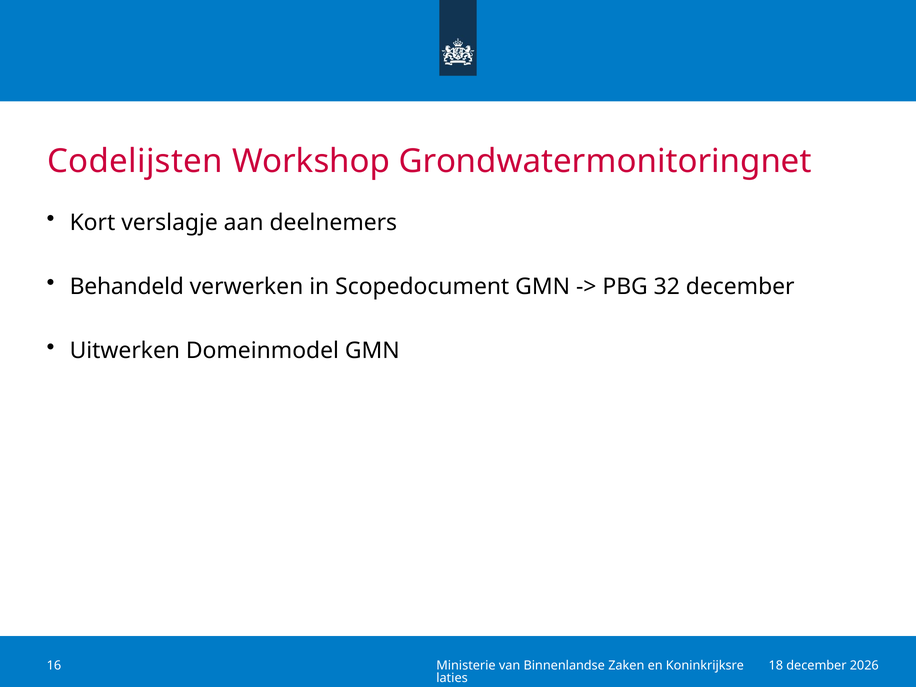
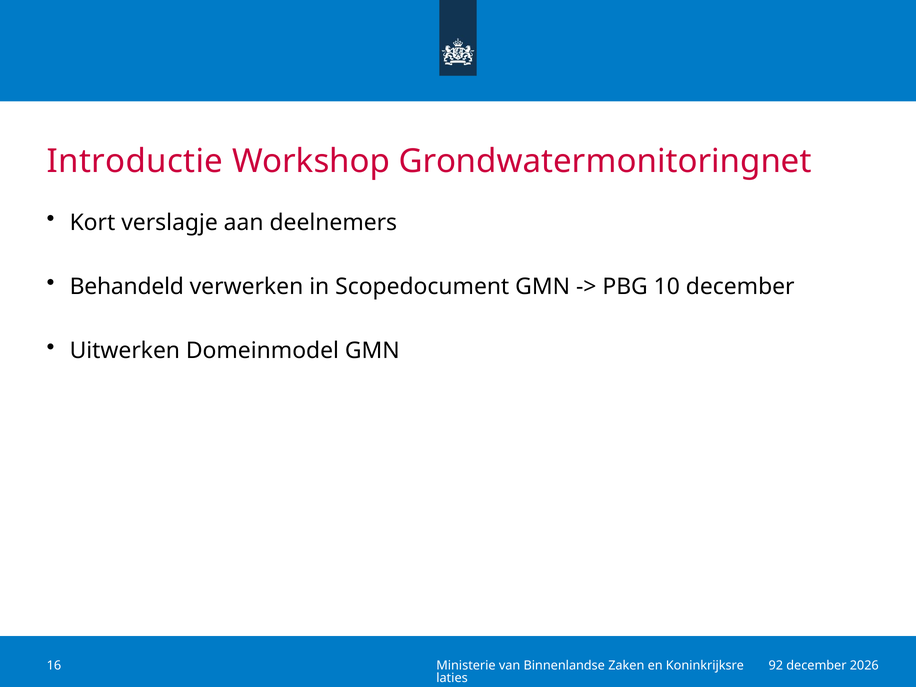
Codelijsten: Codelijsten -> Introductie
32: 32 -> 10
18: 18 -> 92
